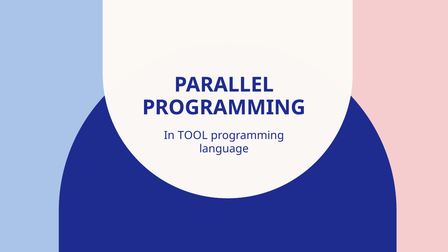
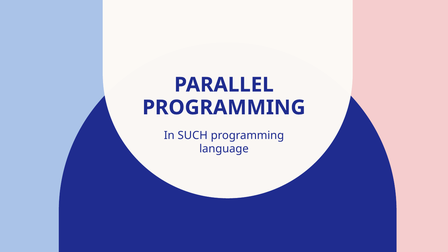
TOOL: TOOL -> SUCH
